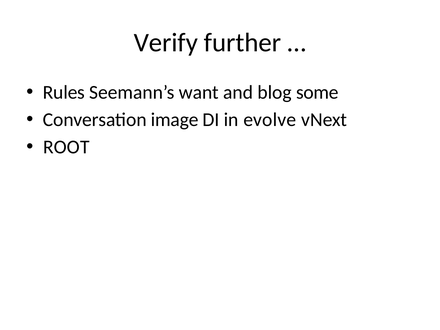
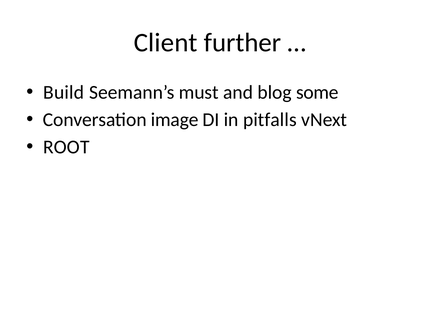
Verify: Verify -> Client
Rules: Rules -> Build
want: want -> must
evolve: evolve -> pitfalls
